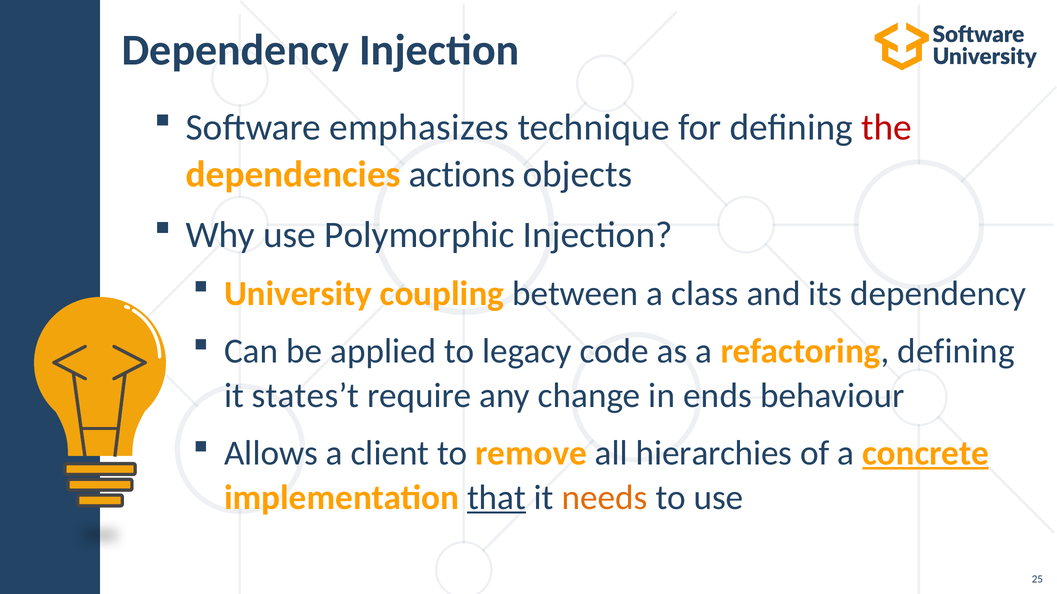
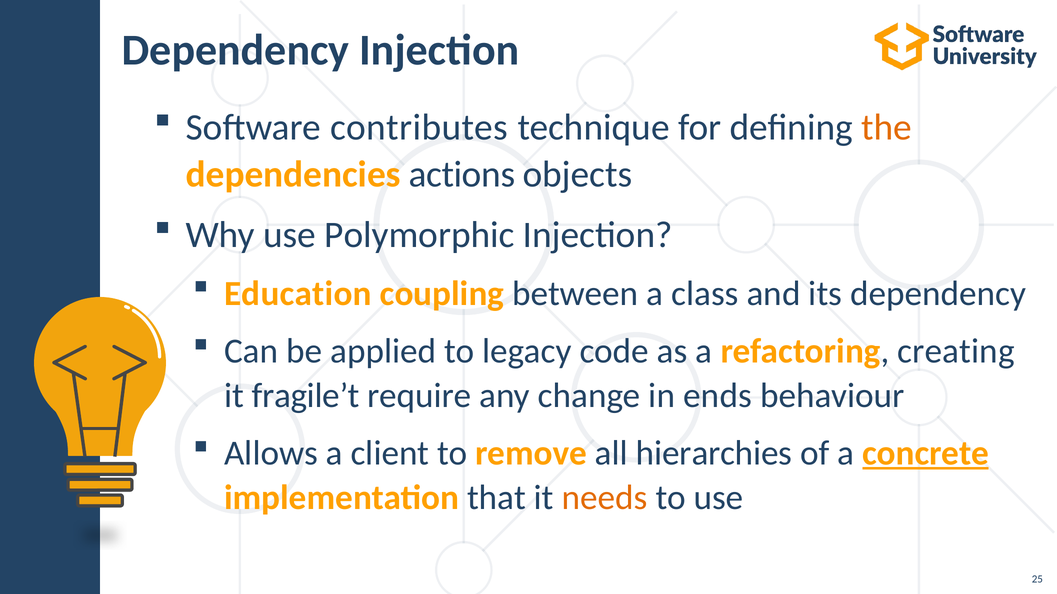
emphasizes: emphasizes -> contributes
the colour: red -> orange
University: University -> Education
refactoring defining: defining -> creating
states’t: states’t -> fragile’t
that underline: present -> none
